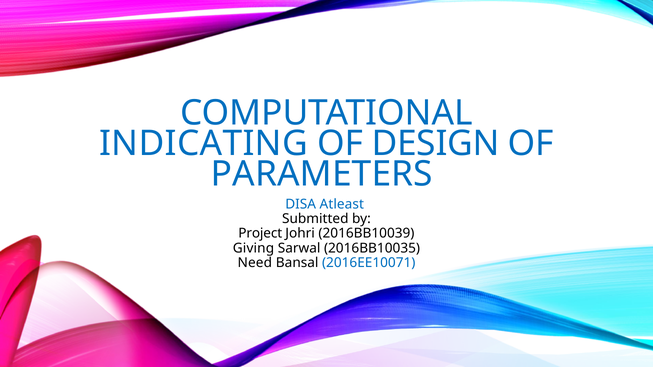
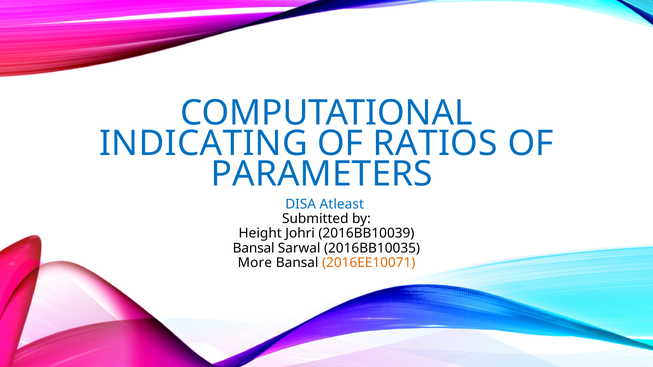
DESIGN: DESIGN -> RATIOS
Project: Project -> Height
Giving at (253, 248): Giving -> Bansal
Need: Need -> More
2016EE10071 colour: blue -> orange
